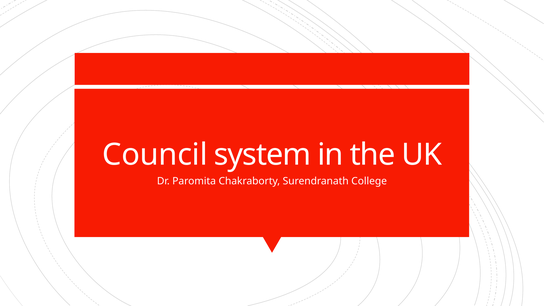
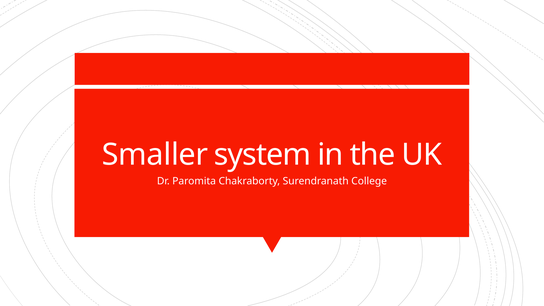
Council: Council -> Smaller
